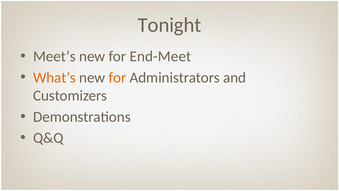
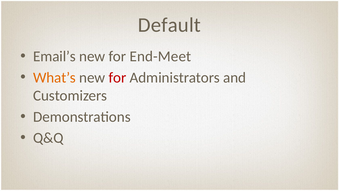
Tonight: Tonight -> Default
Meet’s: Meet’s -> Email’s
for at (117, 77) colour: orange -> red
